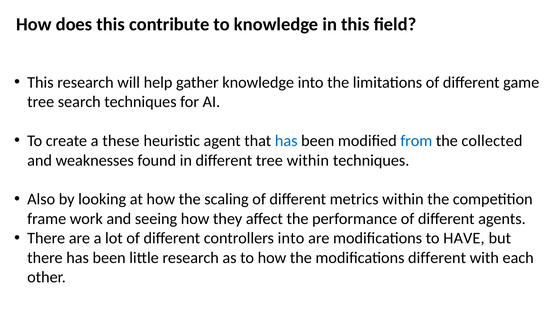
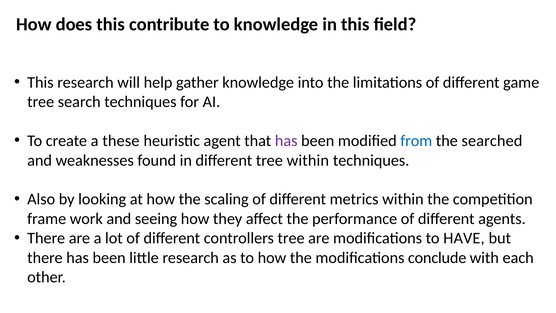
has at (286, 141) colour: blue -> purple
collected: collected -> searched
controllers into: into -> tree
modifications different: different -> conclude
